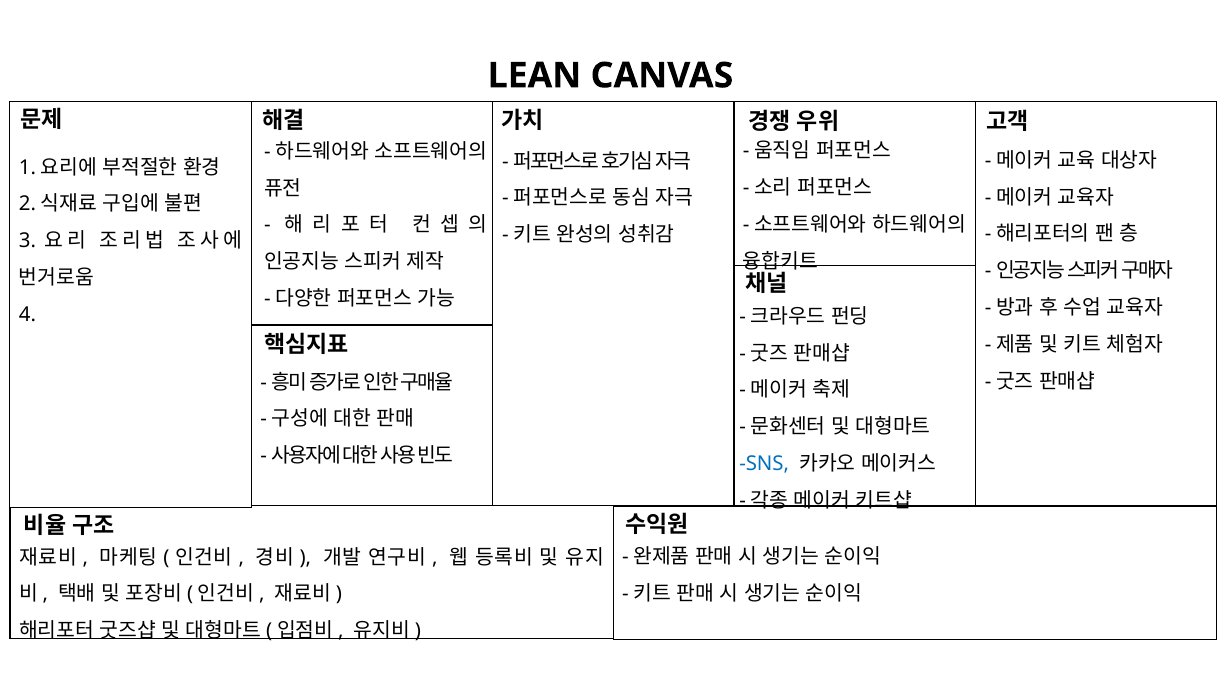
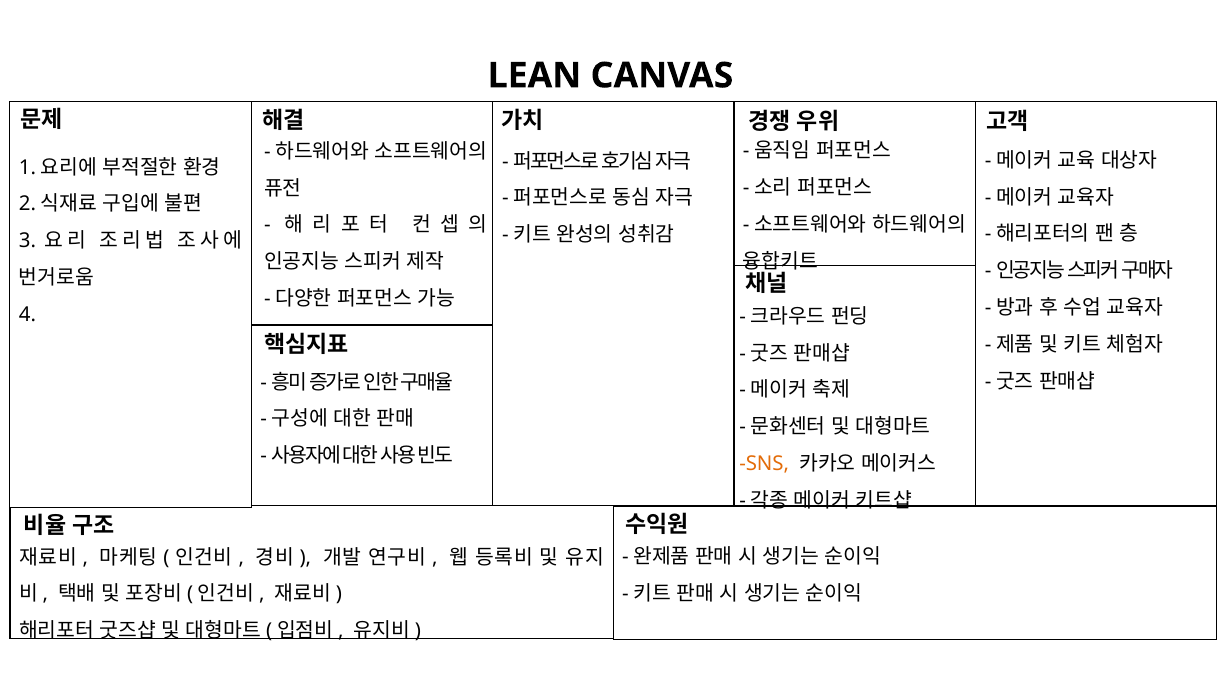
SNS colour: blue -> orange
